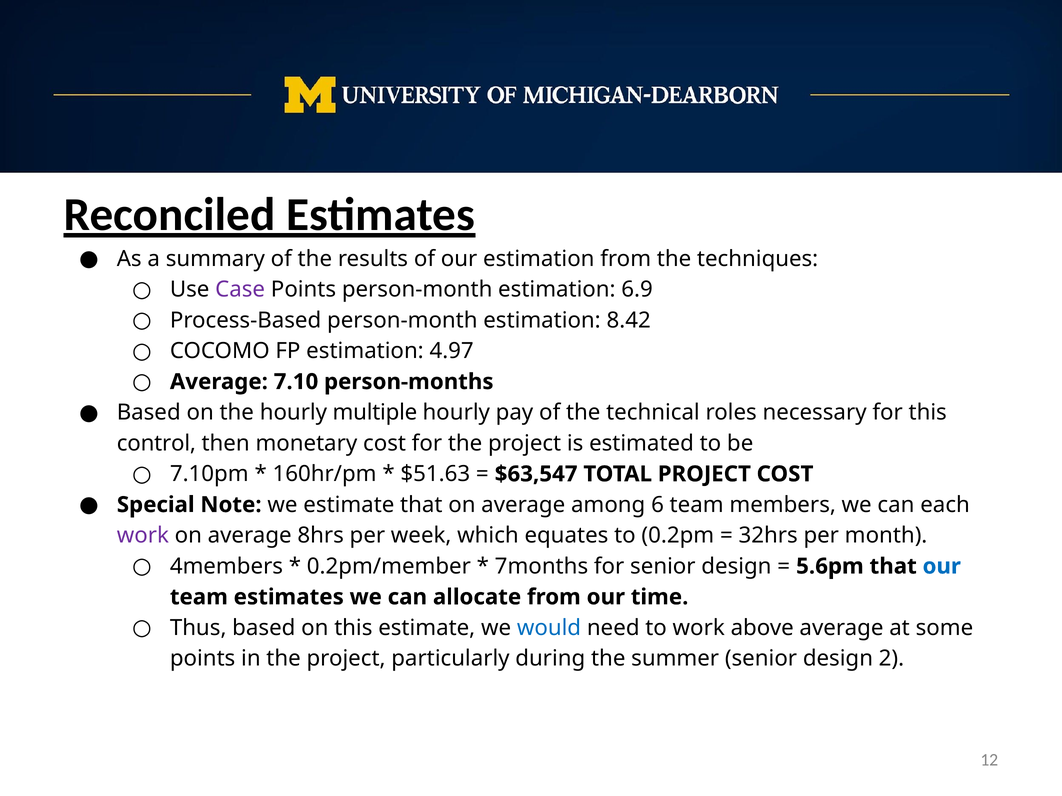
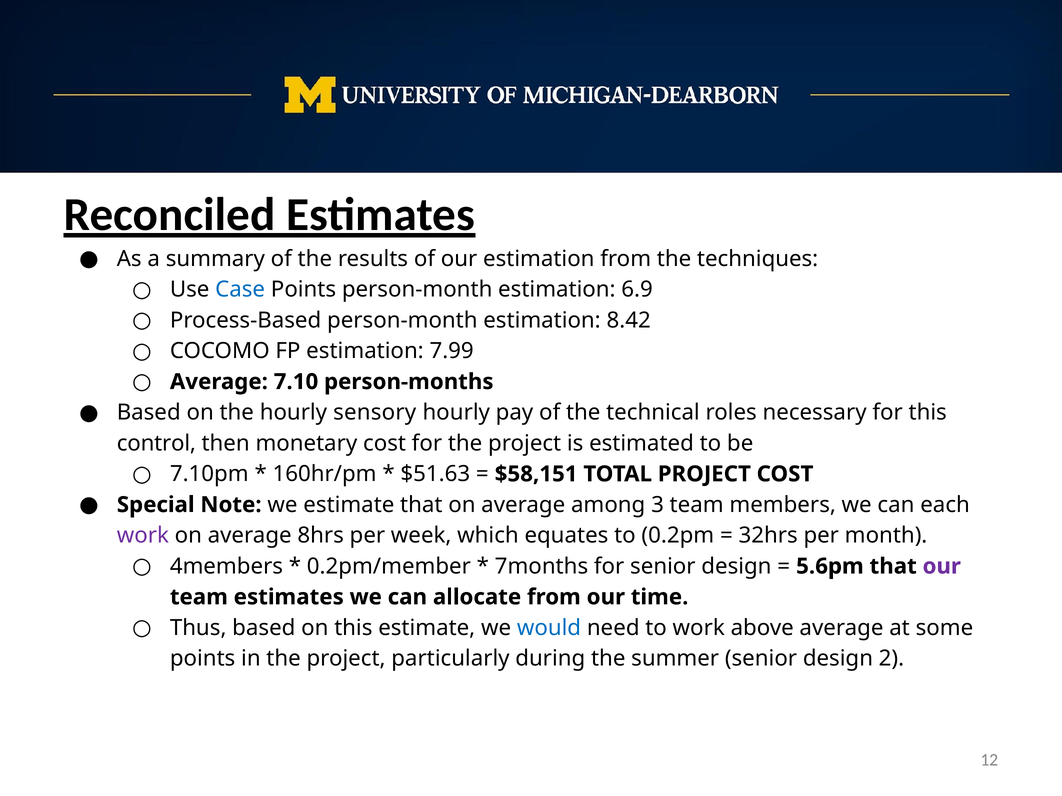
Case colour: purple -> blue
4.97: 4.97 -> 7.99
multiple: multiple -> sensory
$63,547: $63,547 -> $58,151
6: 6 -> 3
our at (942, 567) colour: blue -> purple
